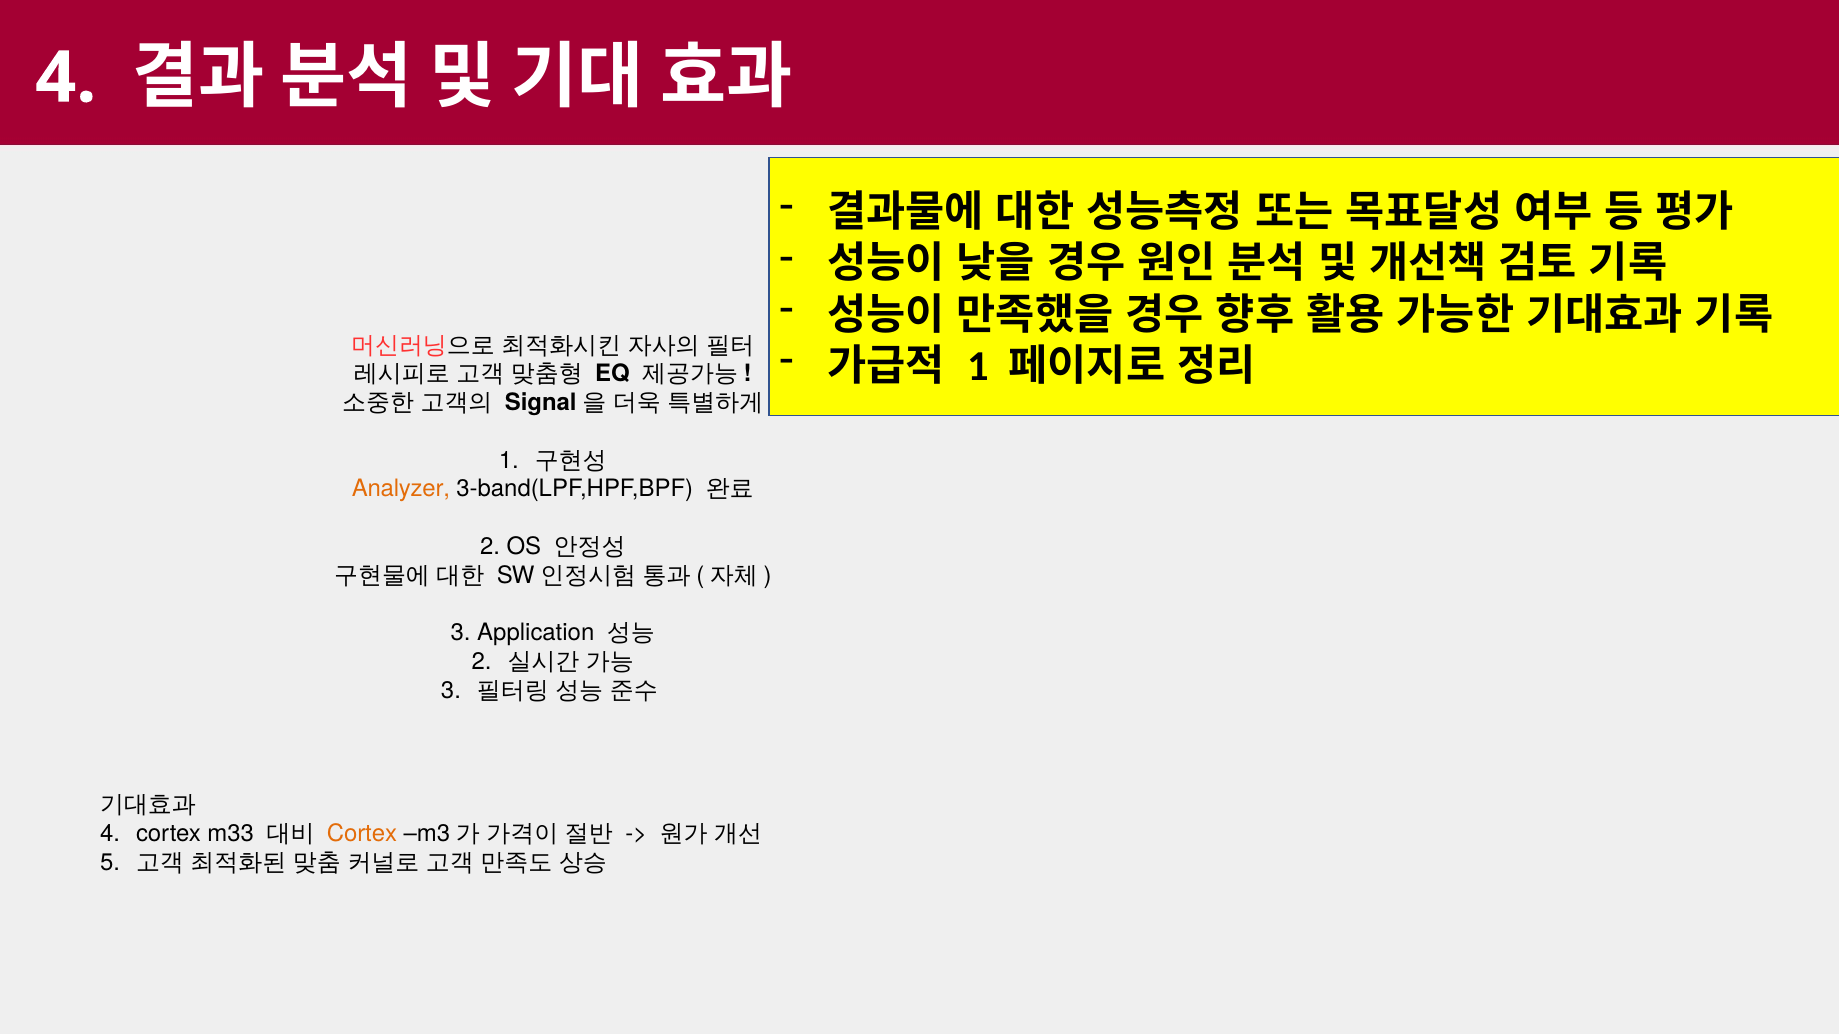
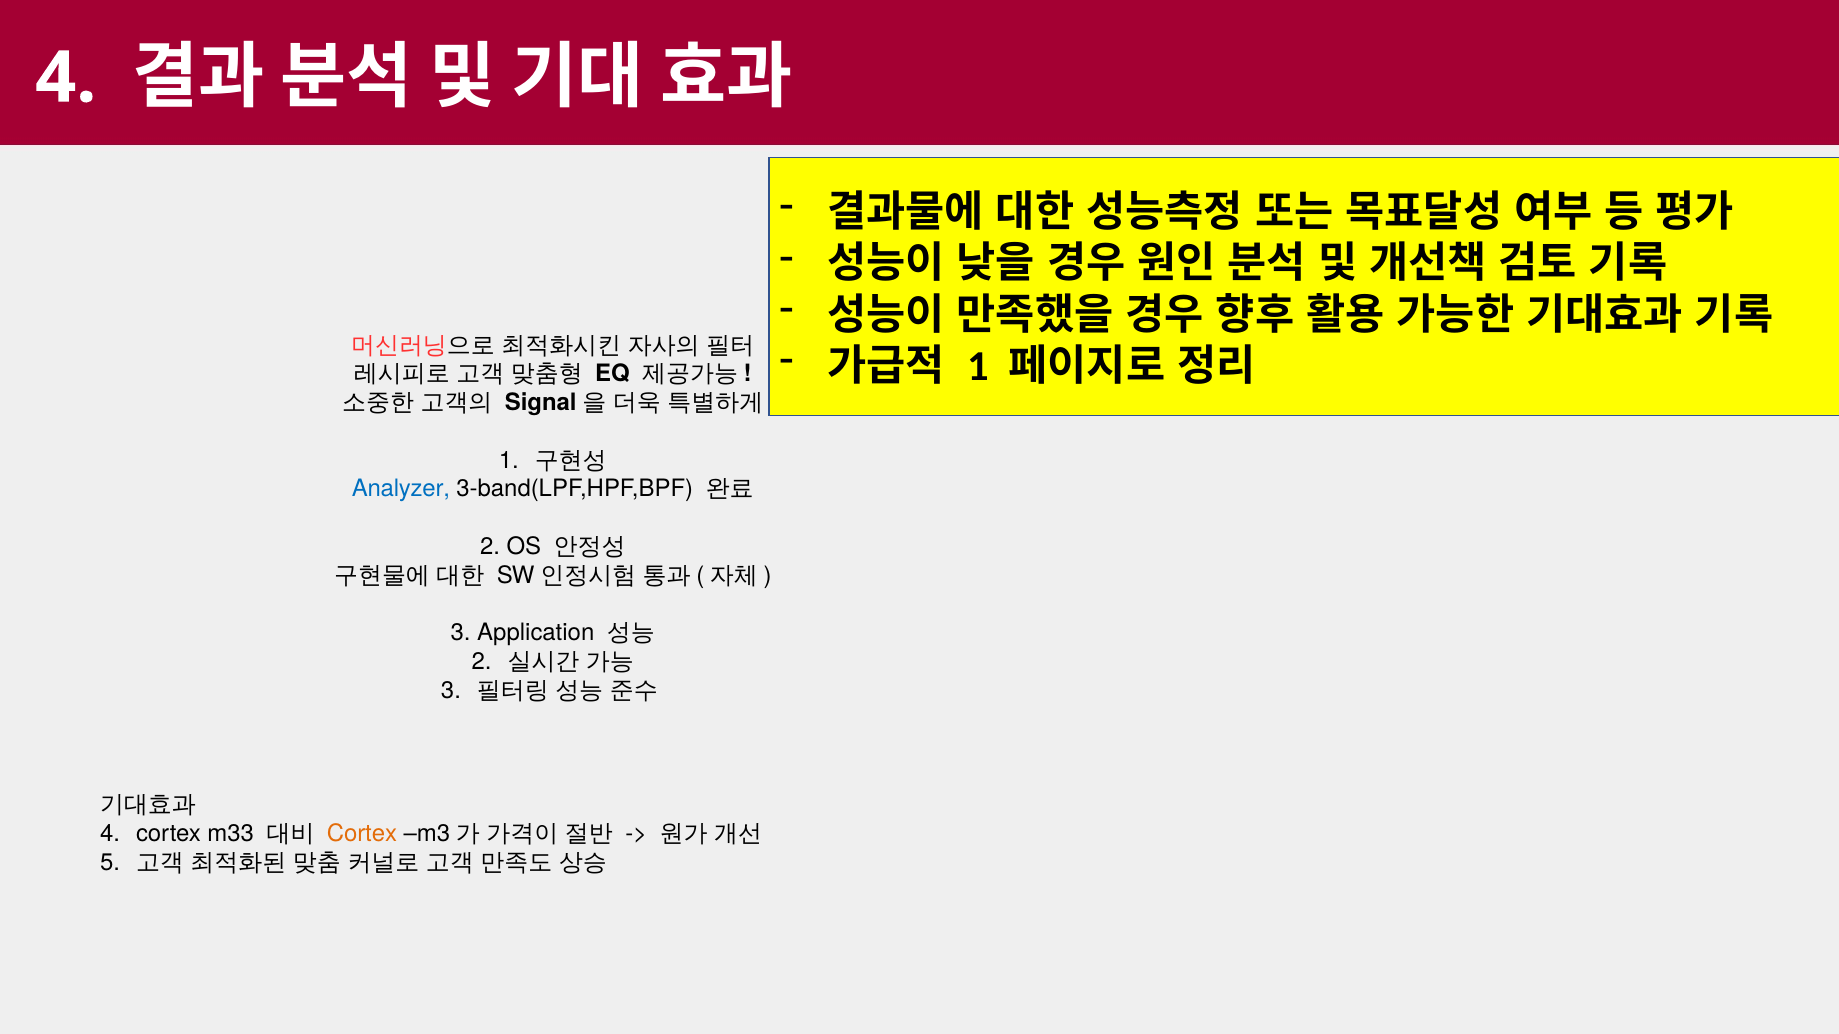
Analyzer colour: orange -> blue
